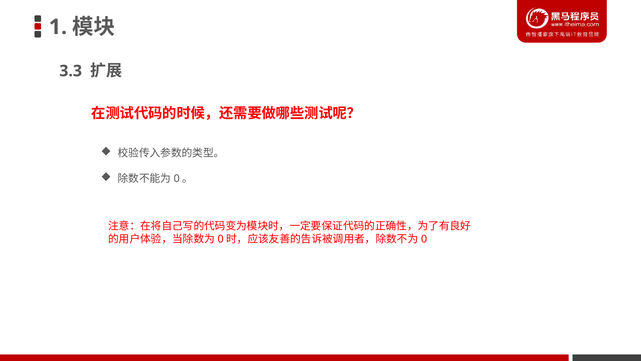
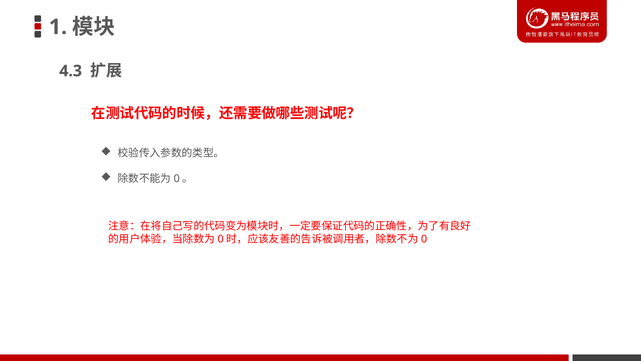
3.3: 3.3 -> 4.3
